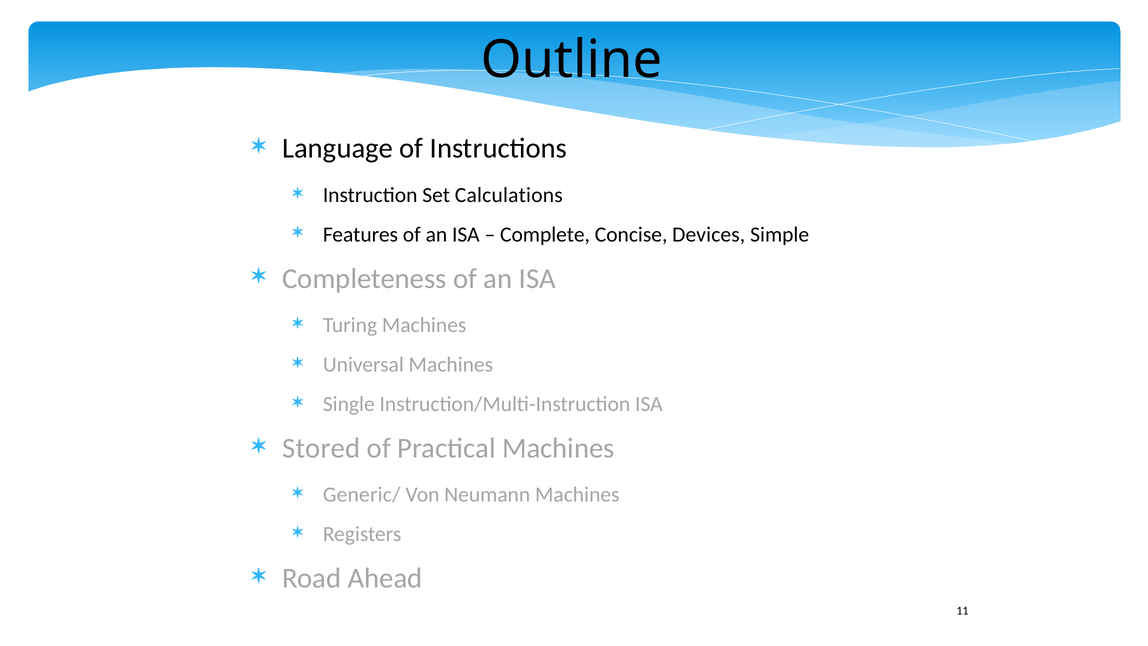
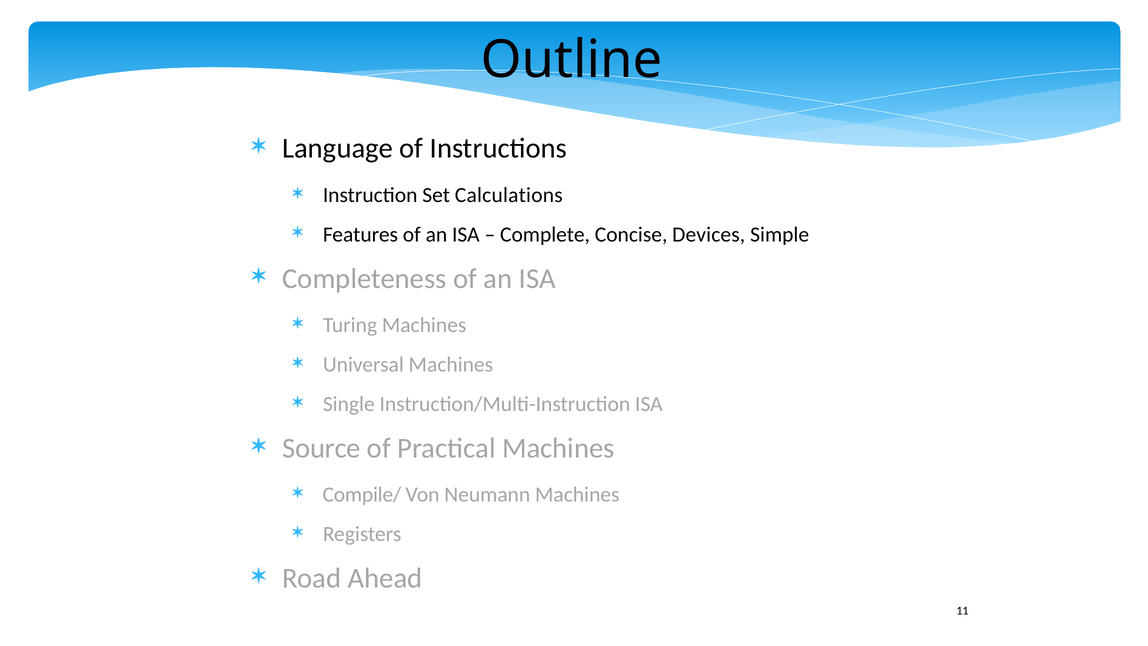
Stored: Stored -> Source
Generic/: Generic/ -> Compile/
